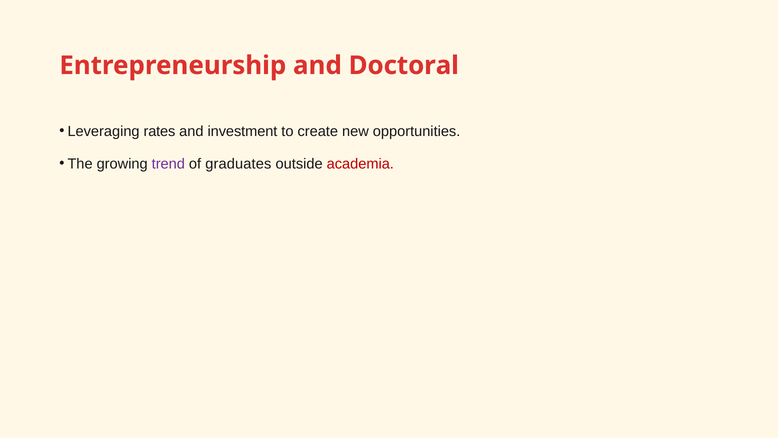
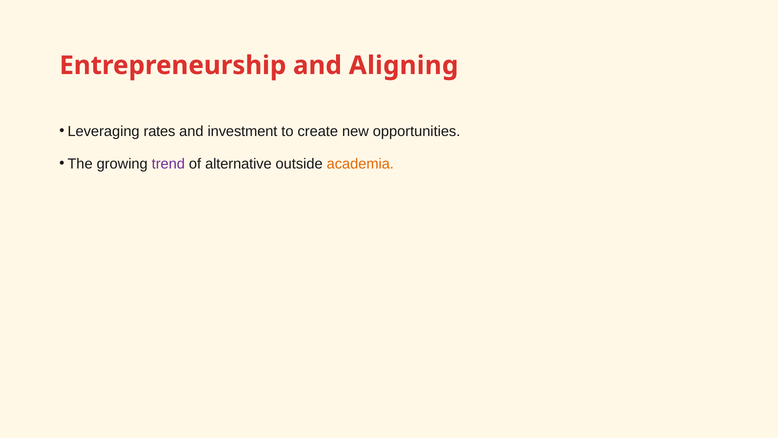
Doctoral: Doctoral -> Aligning
graduates: graduates -> alternative
academia colour: red -> orange
